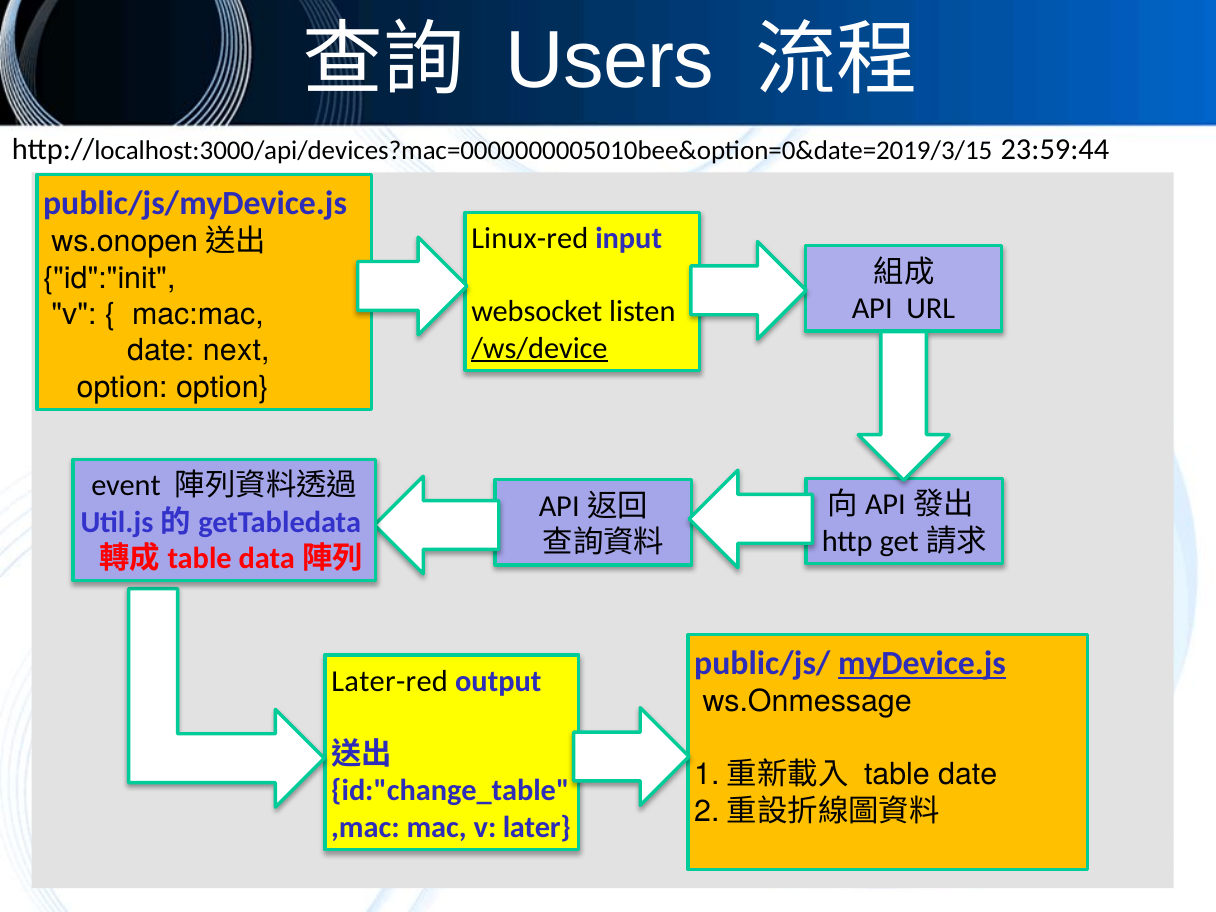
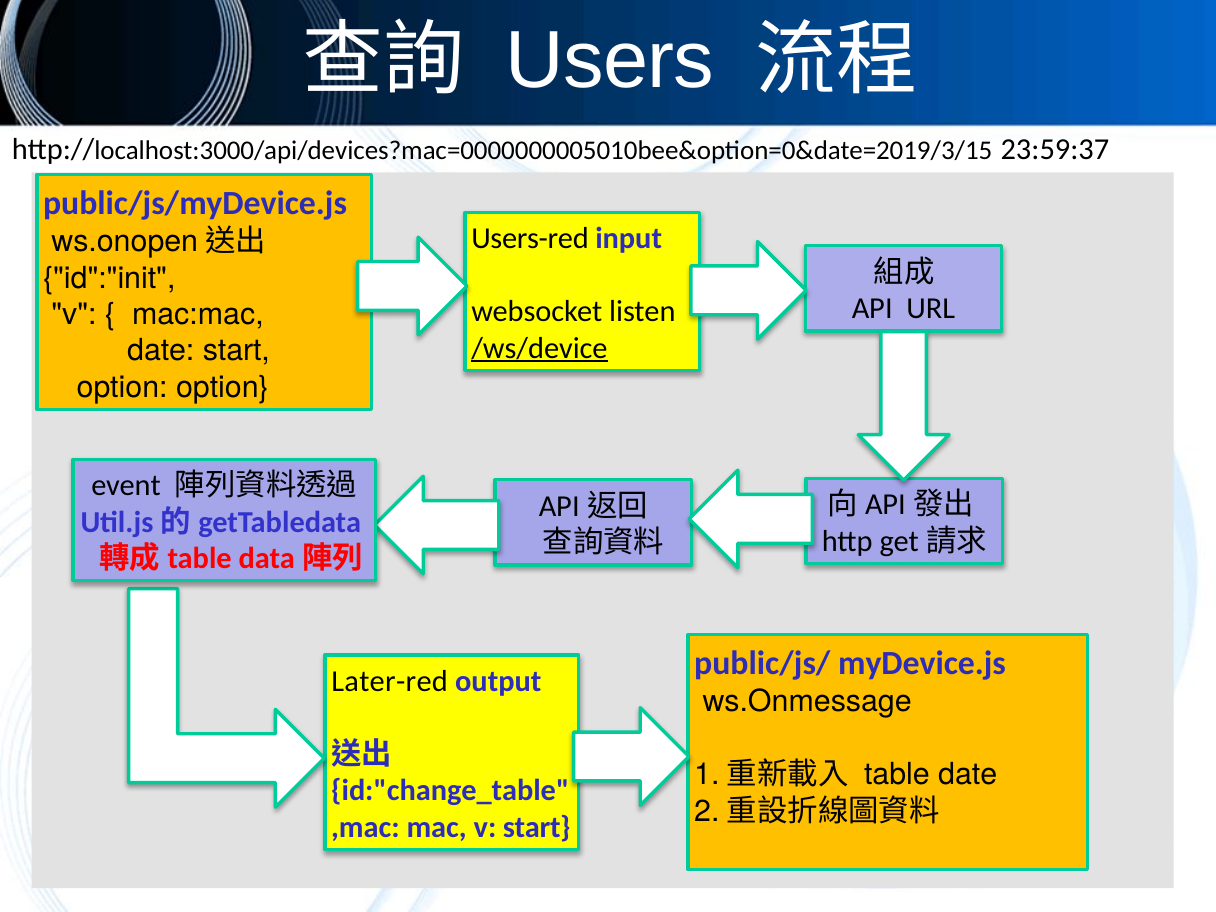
23:59:44: 23:59:44 -> 23:59:37
Linux-red: Linux-red -> Users-red
date next: next -> start
myDevice.js underline: present -> none
v later: later -> start
